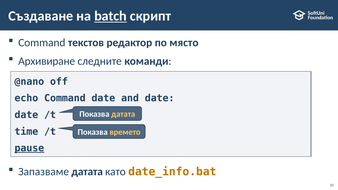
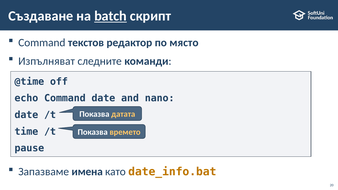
Архивиране: Архивиране -> Изпълняват
@nano: @nano -> @time
and date: date -> nano
pause underline: present -> none
Запазваме датата: датата -> имена
